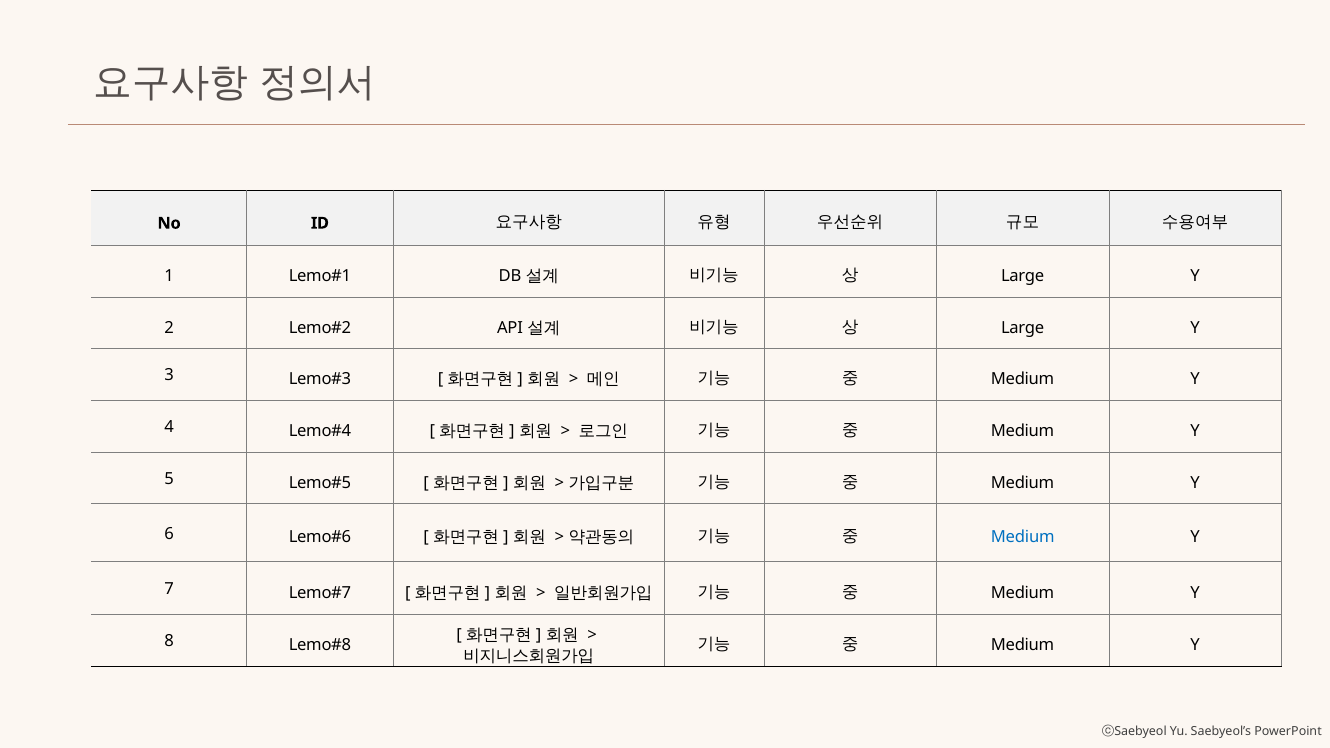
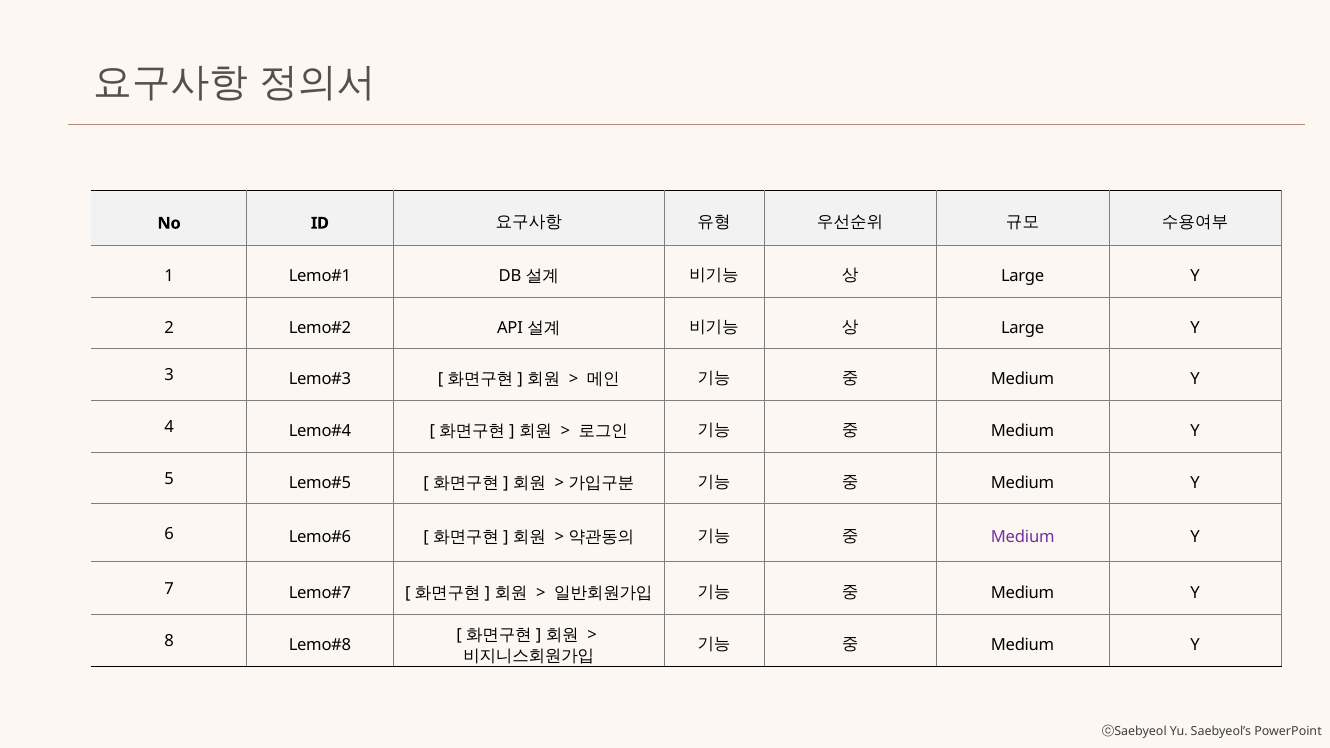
Medium at (1023, 538) colour: blue -> purple
